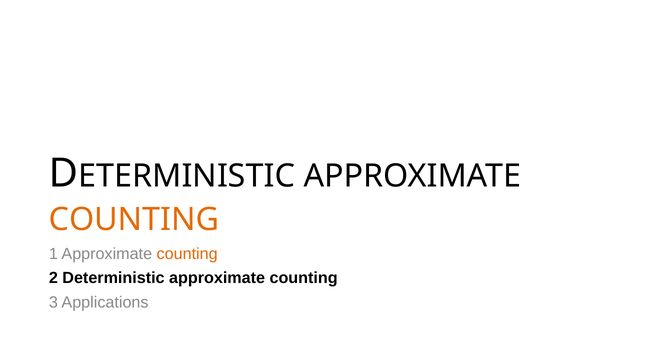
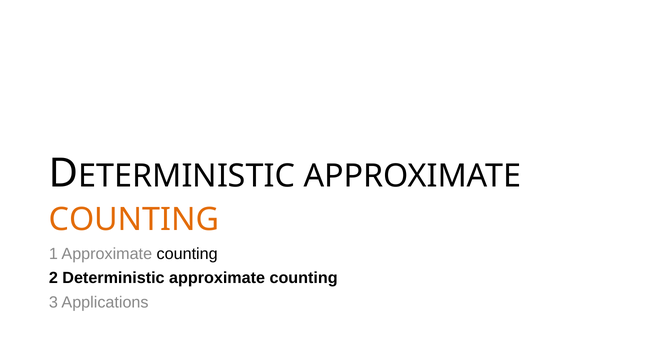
counting at (187, 254) colour: orange -> black
